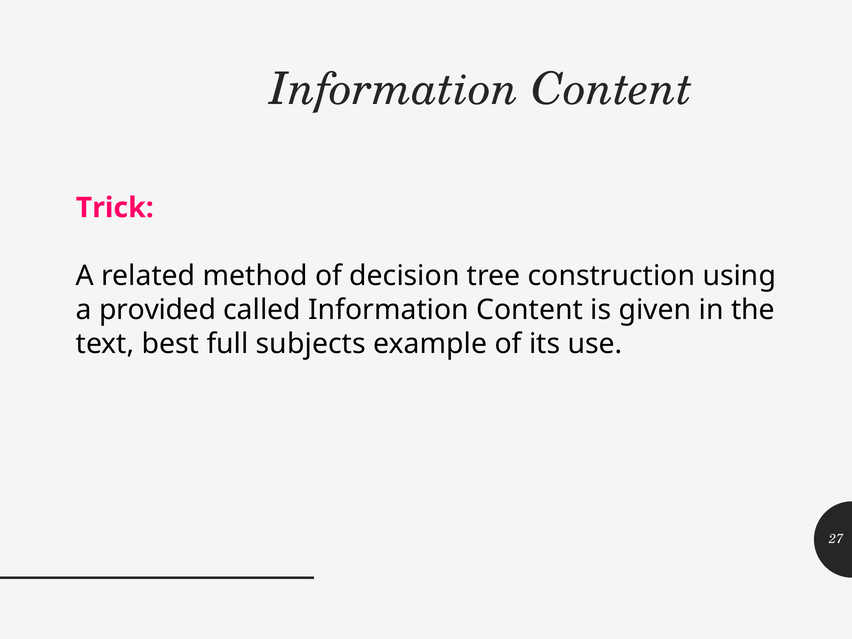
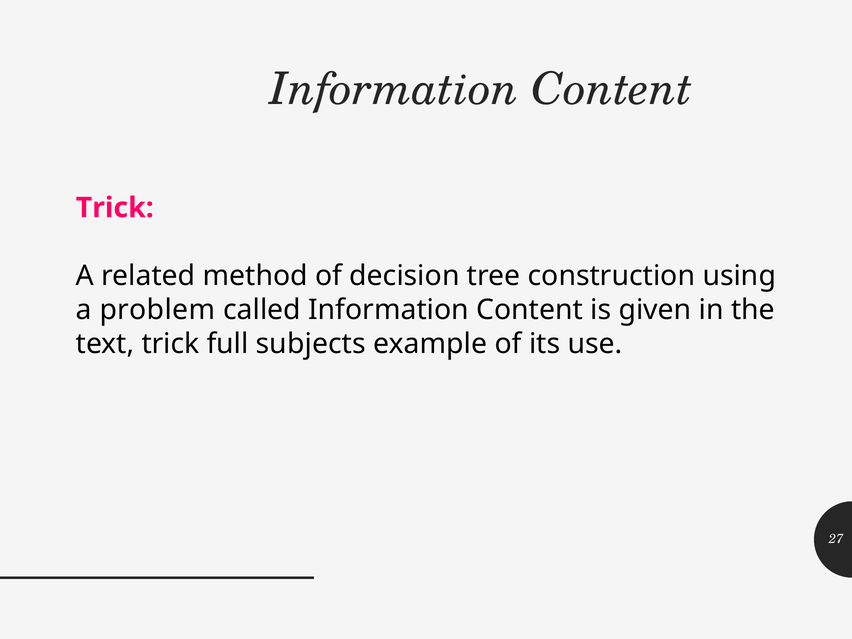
provided: provided -> problem
text best: best -> trick
